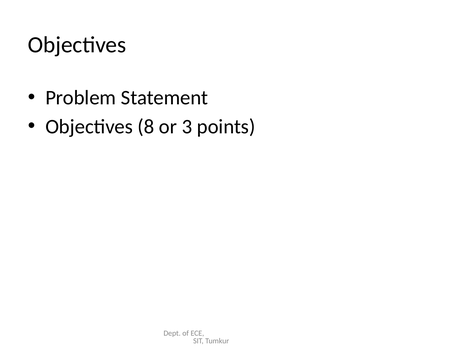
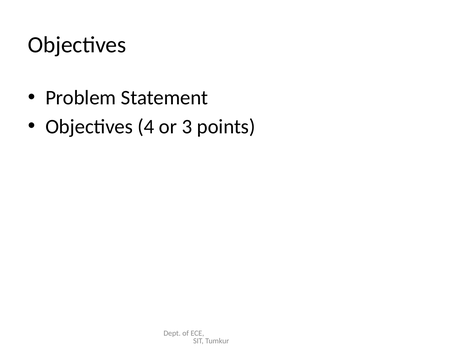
8: 8 -> 4
